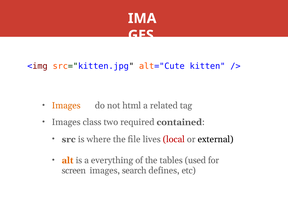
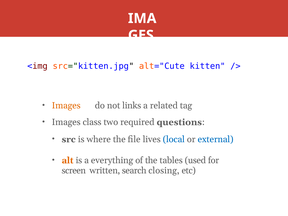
html: html -> links
contained: contained -> questions
local colour: red -> blue
external colour: black -> blue
screen images: images -> written
defines: defines -> closing
